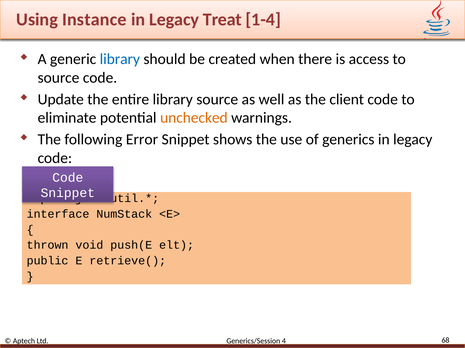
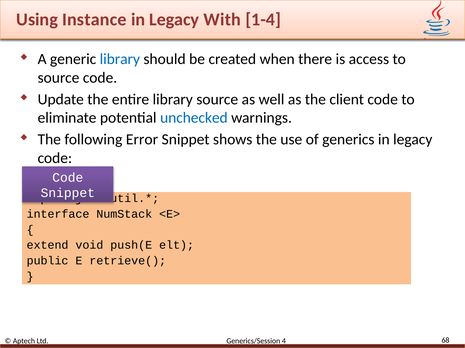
Treat: Treat -> With
unchecked colour: orange -> blue
thrown: thrown -> extend
